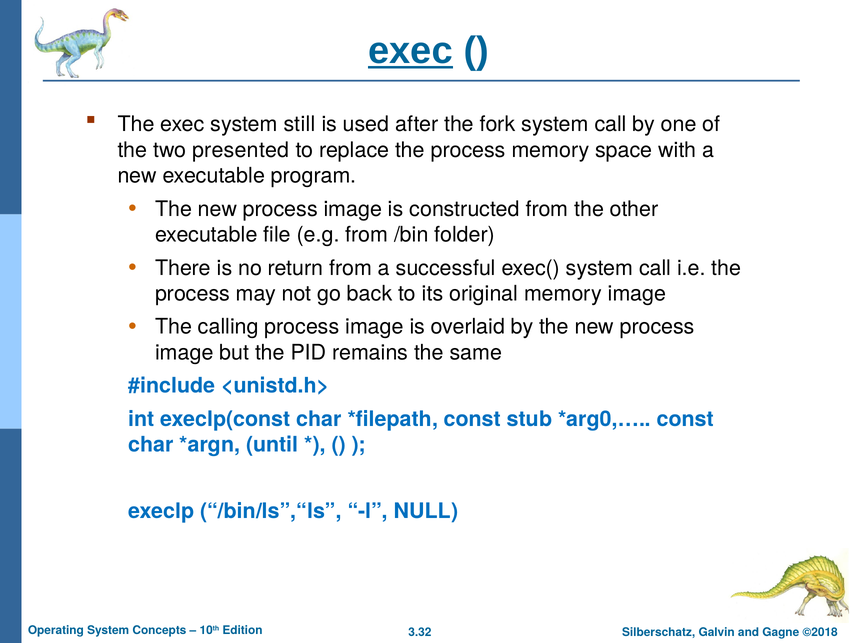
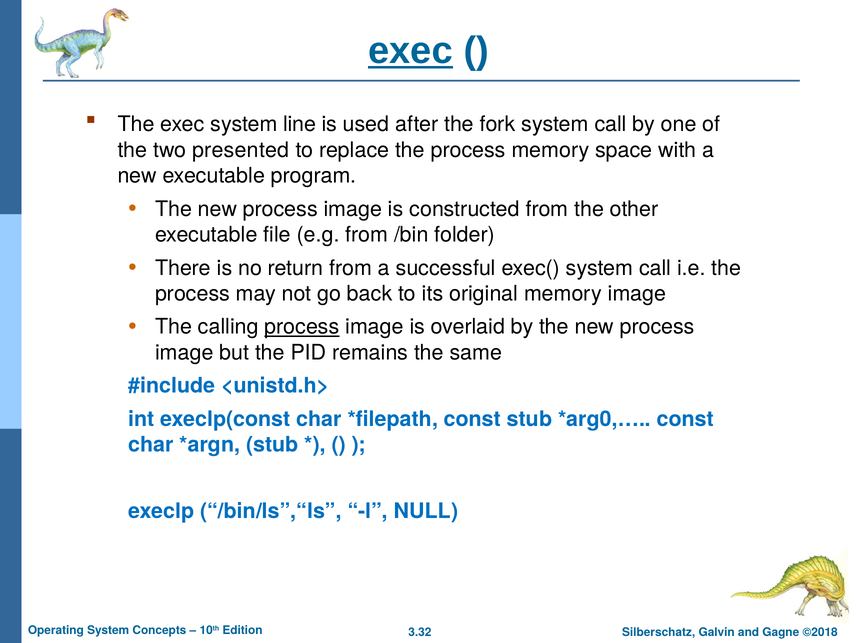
still: still -> line
process at (302, 327) underline: none -> present
until at (272, 445): until -> stub
